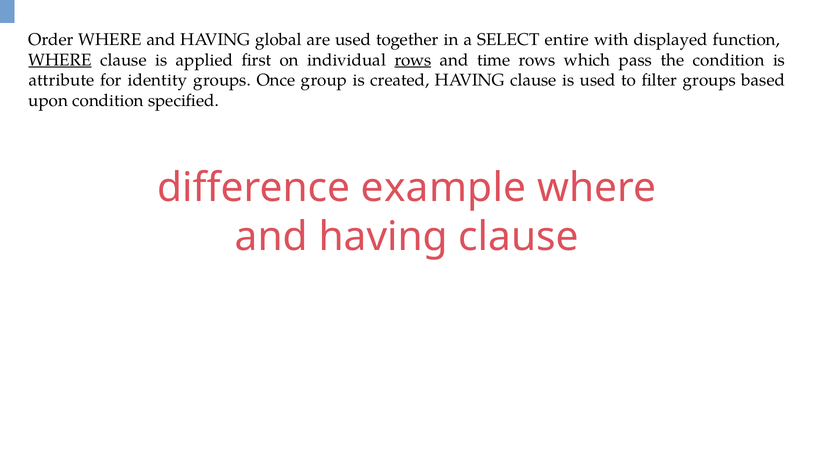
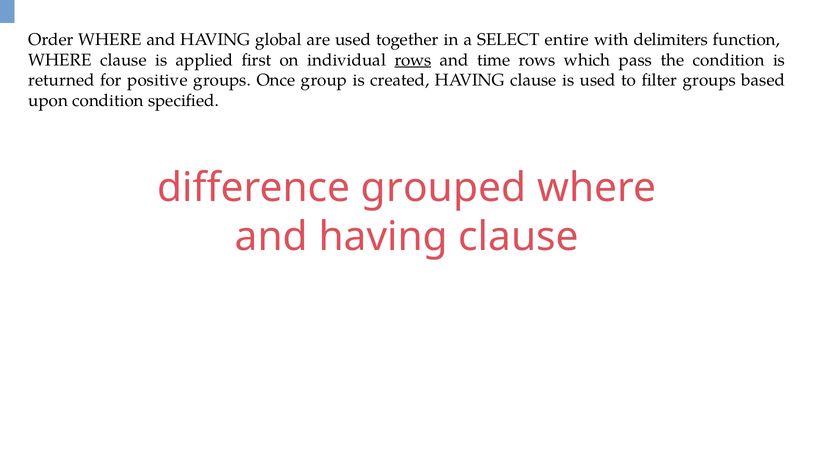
displayed: displayed -> delimiters
WHERE at (60, 60) underline: present -> none
attribute: attribute -> returned
identity: identity -> positive
example: example -> grouped
